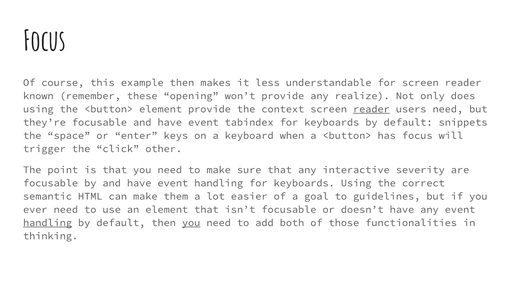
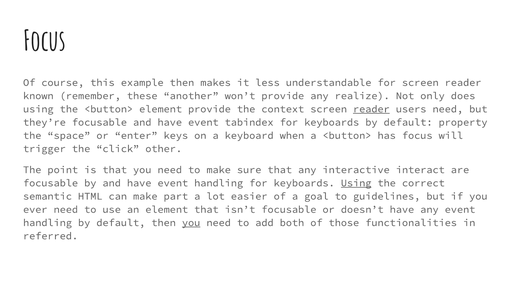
opening: opening -> another
snippets: snippets -> property
severity: severity -> interact
Using at (356, 183) underline: none -> present
them: them -> part
handling at (47, 223) underline: present -> none
thinking: thinking -> referred
